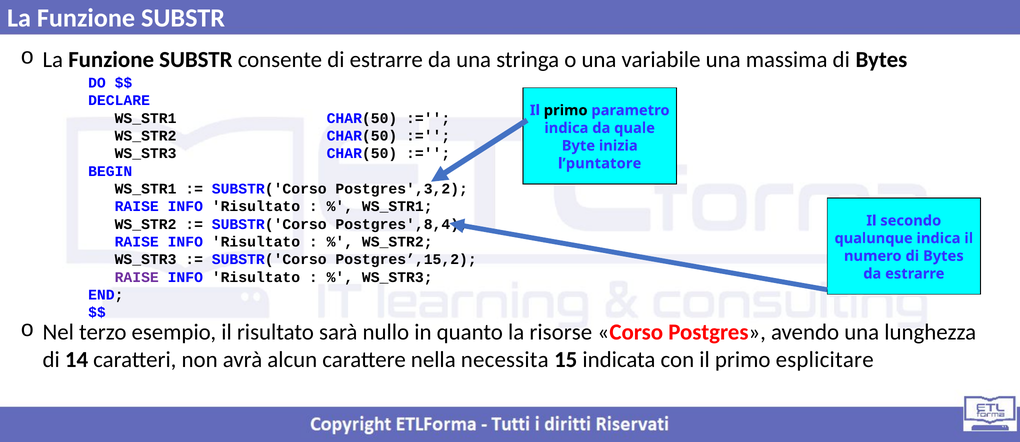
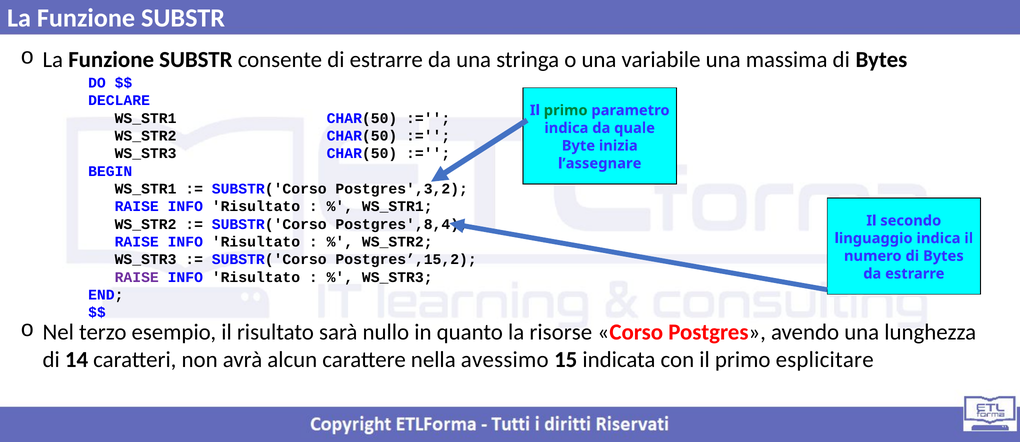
primo at (566, 110) colour: black -> green
l’puntatore: l’puntatore -> l’assegnare
qualunque: qualunque -> linguaggio
necessita: necessita -> avessimo
